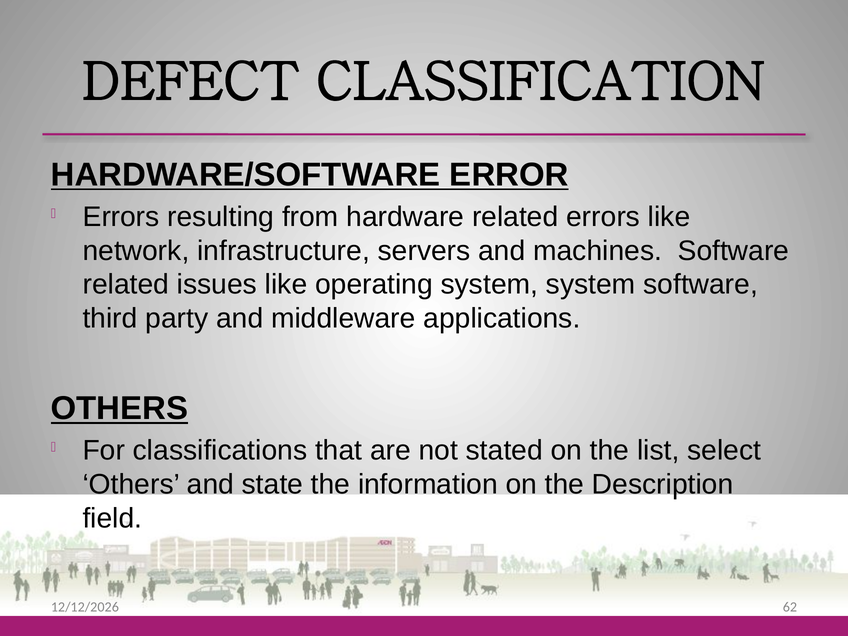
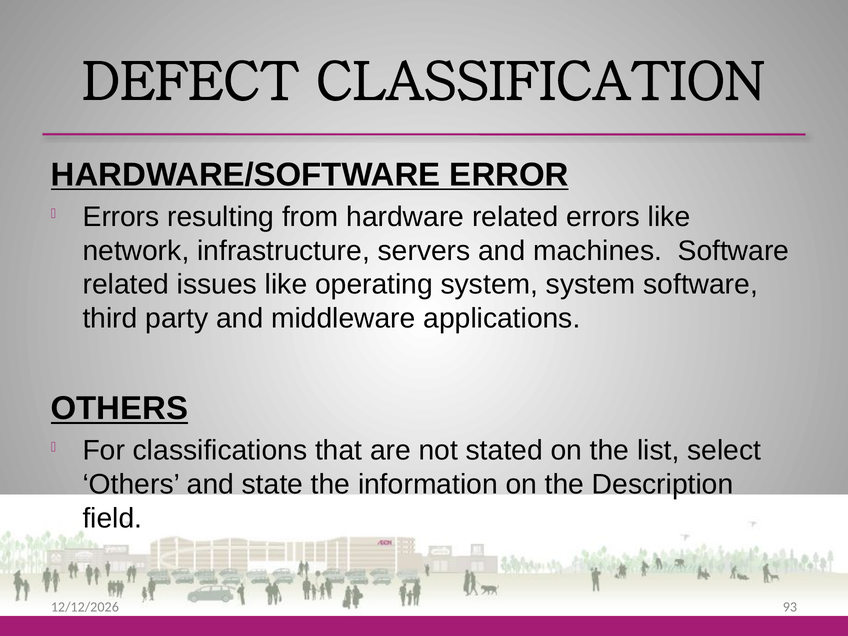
62: 62 -> 93
